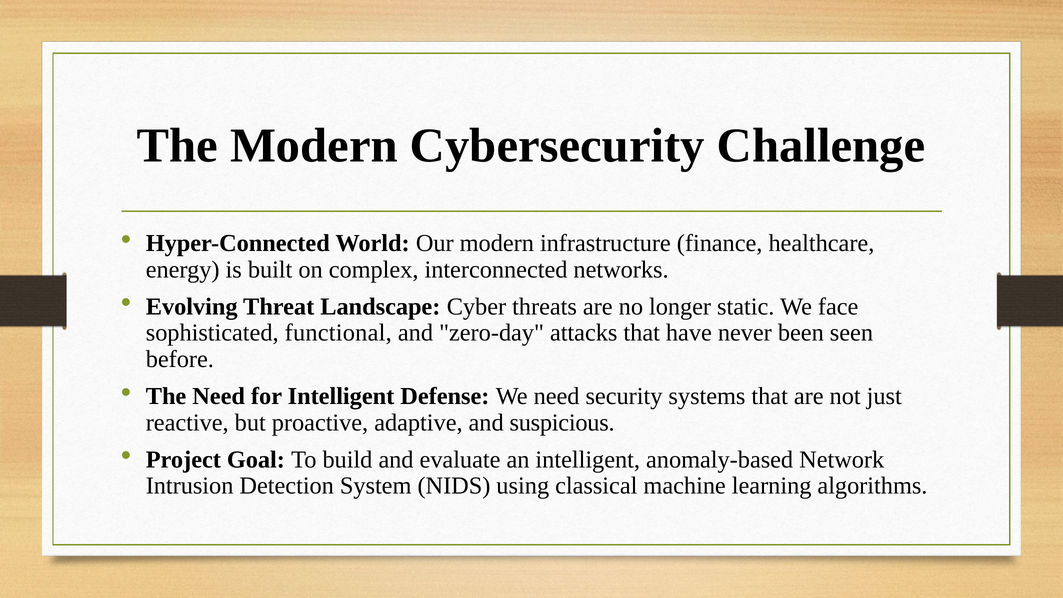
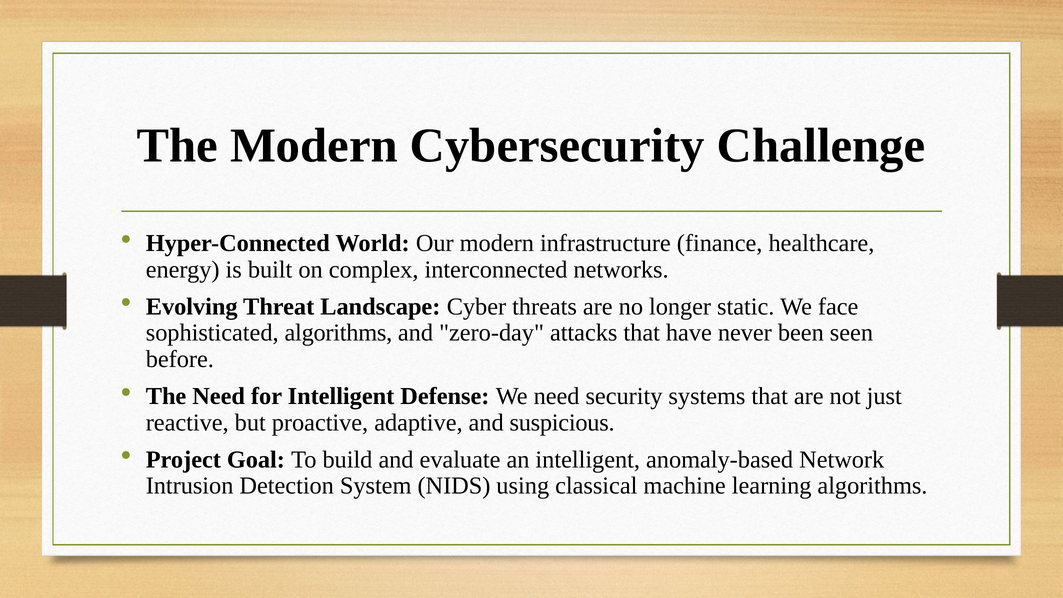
sophisticated functional: functional -> algorithms
